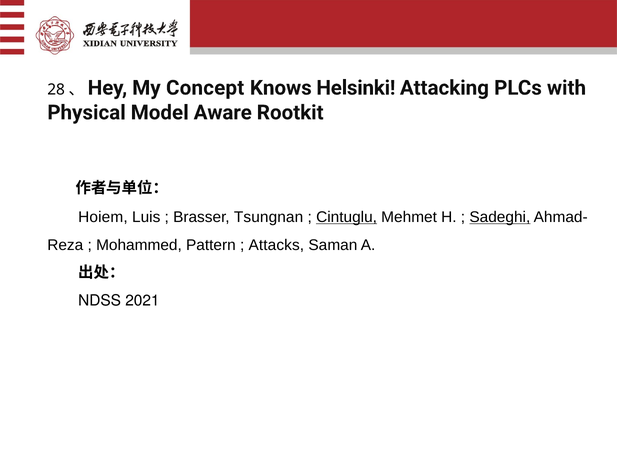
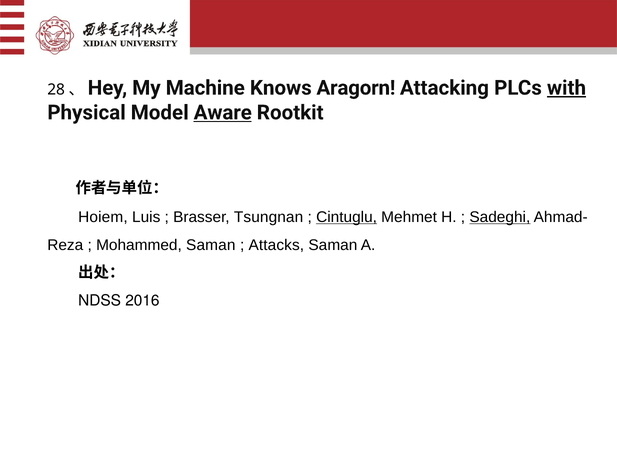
Concept: Concept -> Machine
Helsinki: Helsinki -> Aragorn
with underline: none -> present
Aware underline: none -> present
Mohammed Pattern: Pattern -> Saman
2021: 2021 -> 2016
